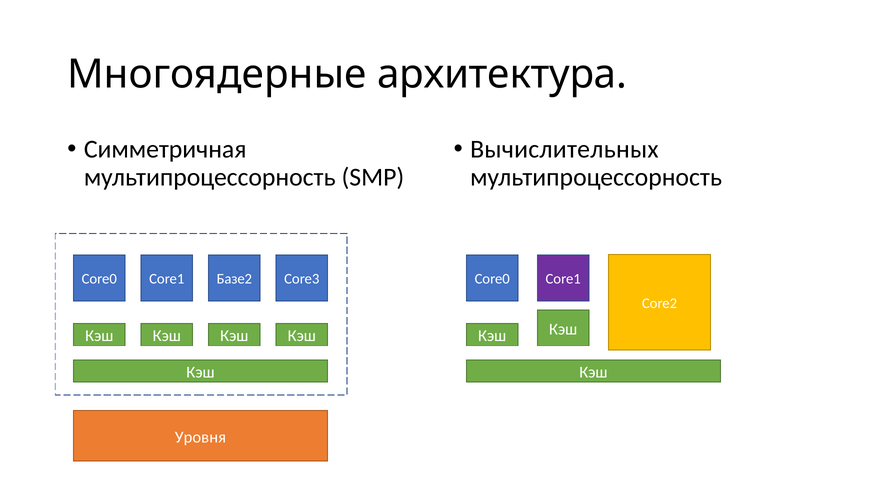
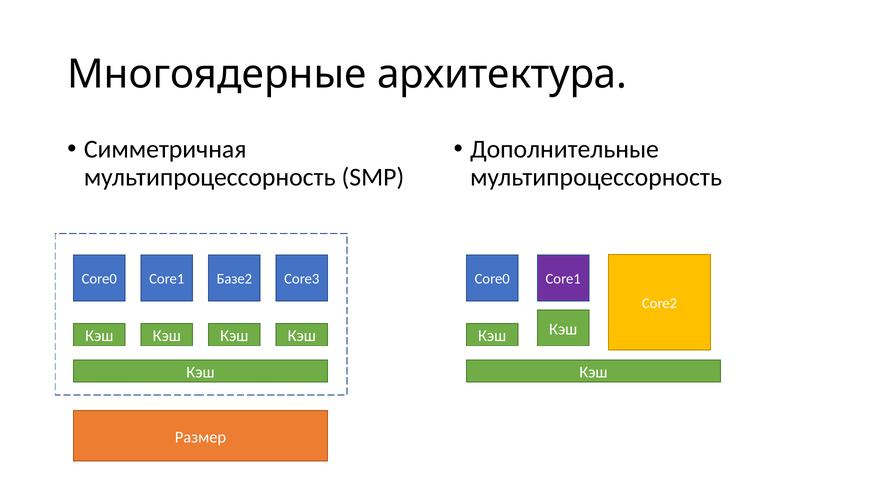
Вычислительных: Вычислительных -> Дополнительные
Уровня: Уровня -> Размер
